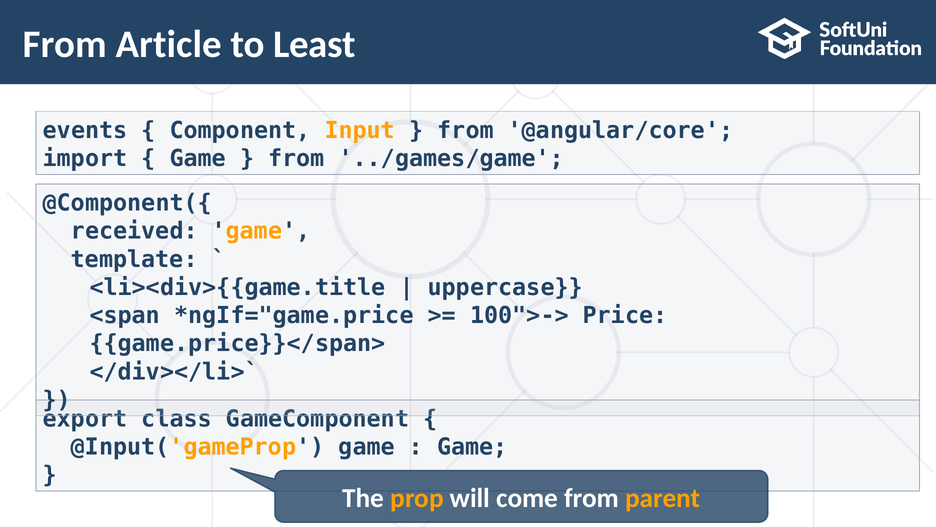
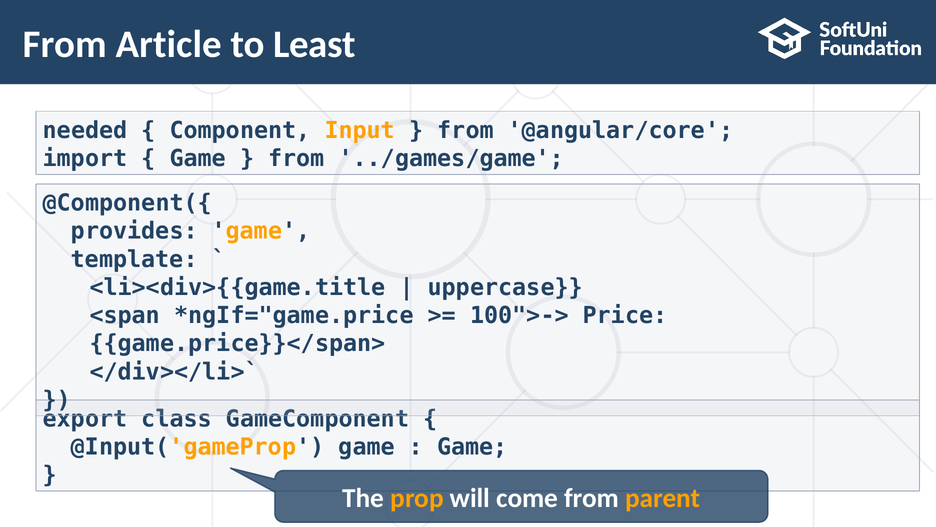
events: events -> needed
received: received -> provides
